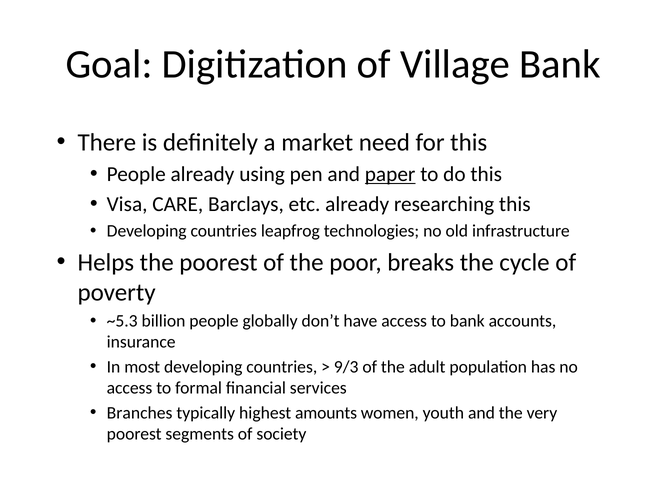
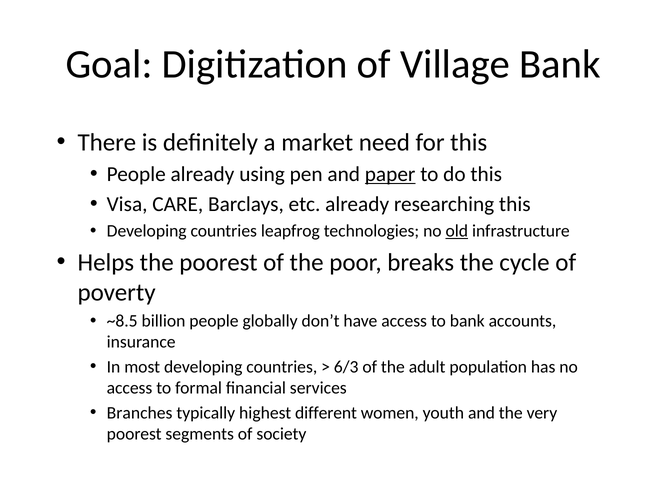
old underline: none -> present
~5.3: ~5.3 -> ~8.5
9/3: 9/3 -> 6/3
amounts: amounts -> different
